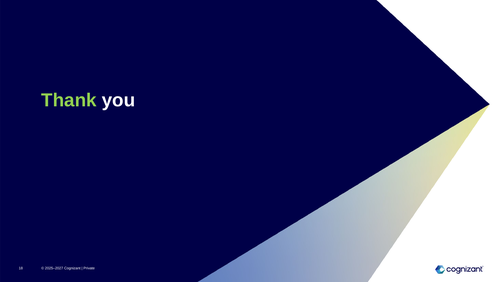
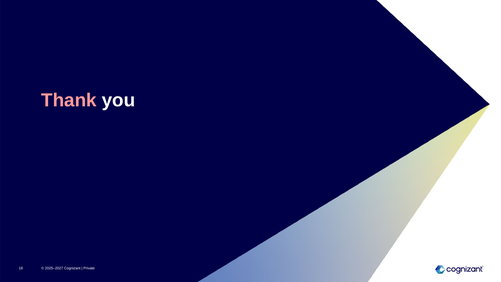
Thank colour: light green -> pink
